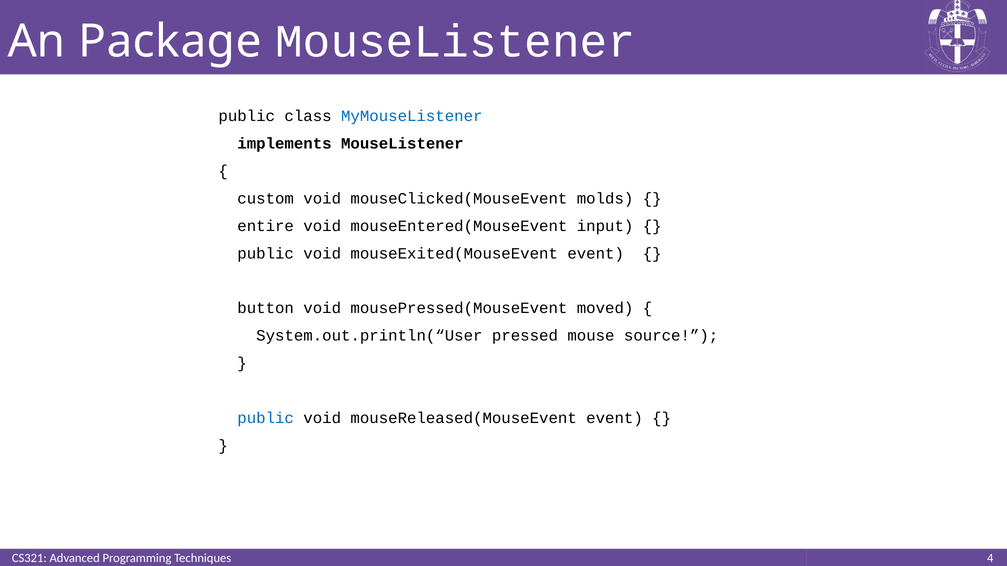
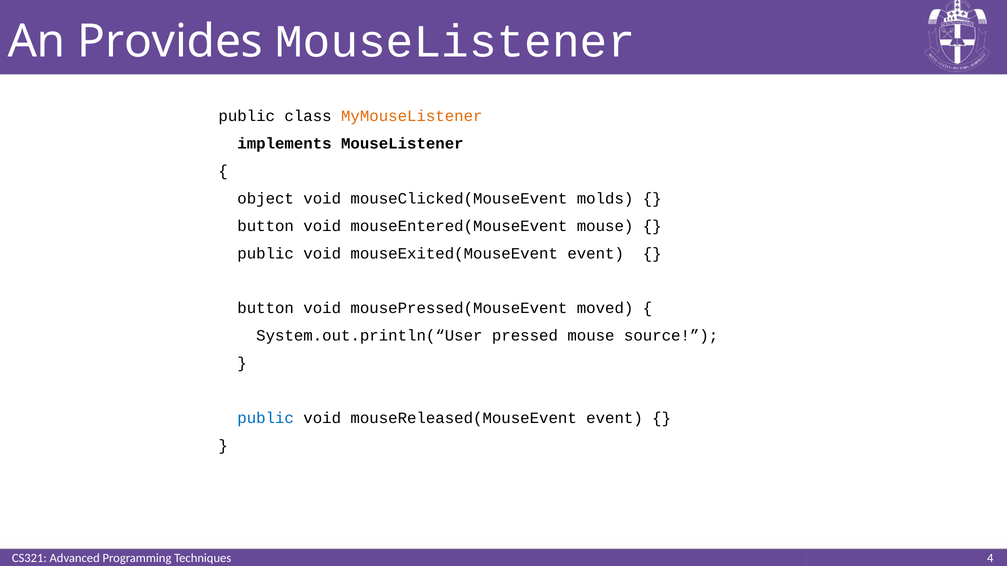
Package: Package -> Provides
MyMouseListener colour: blue -> orange
custom: custom -> object
entire at (266, 226): entire -> button
mouseEntered(MouseEvent input: input -> mouse
